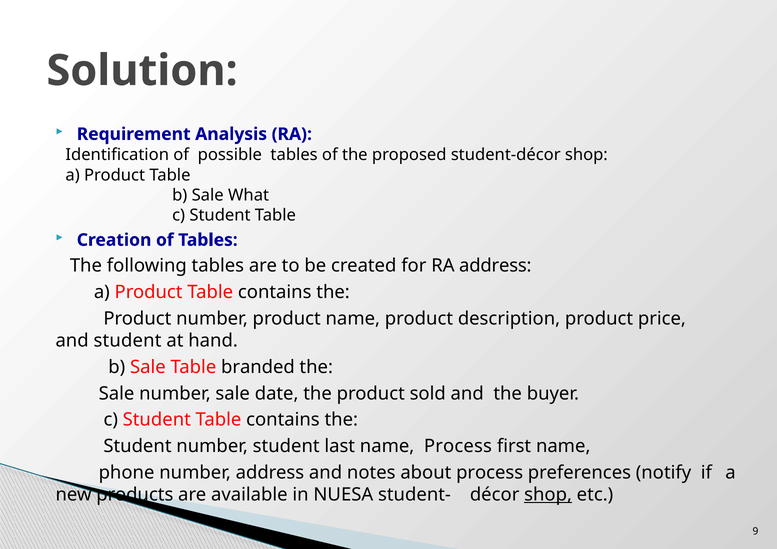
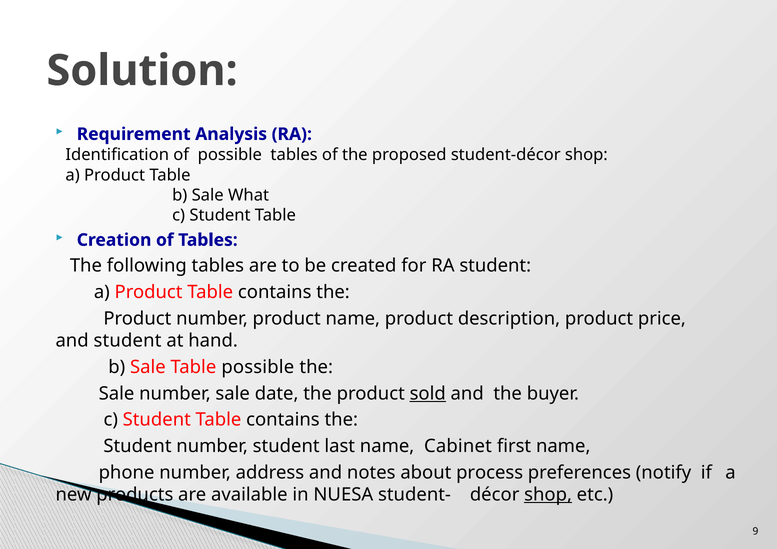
RA address: address -> student
Table branded: branded -> possible
sold underline: none -> present
name Process: Process -> Cabinet
